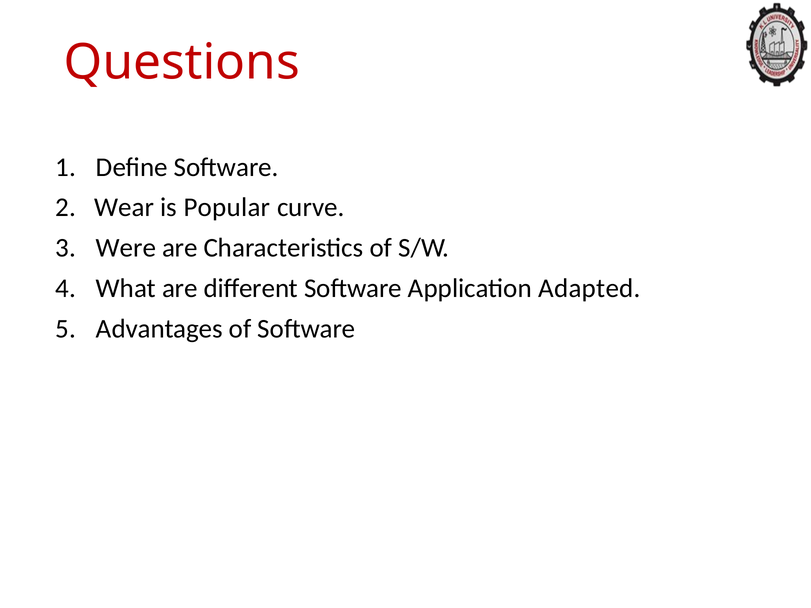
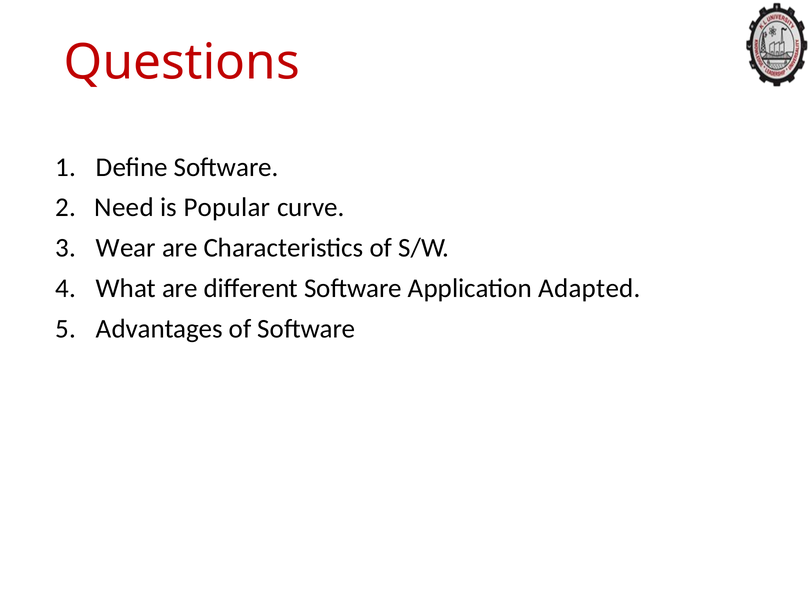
Wear: Wear -> Need
Were: Were -> Wear
